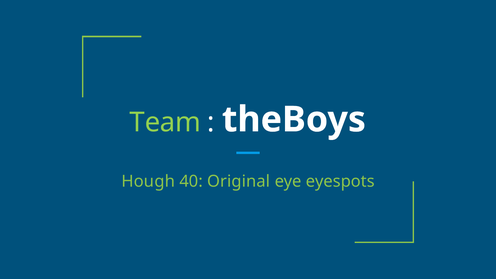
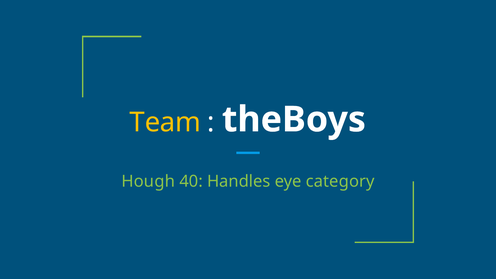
Team colour: light green -> yellow
Original: Original -> Handles
eyespots: eyespots -> category
